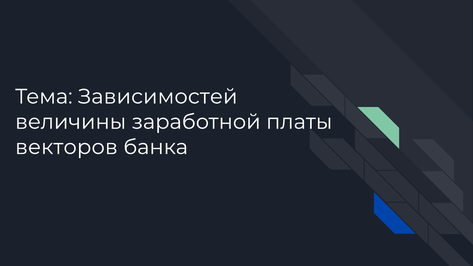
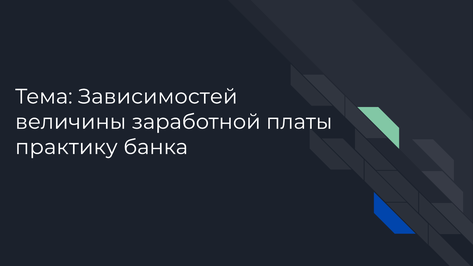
векторов: векторов -> практику
